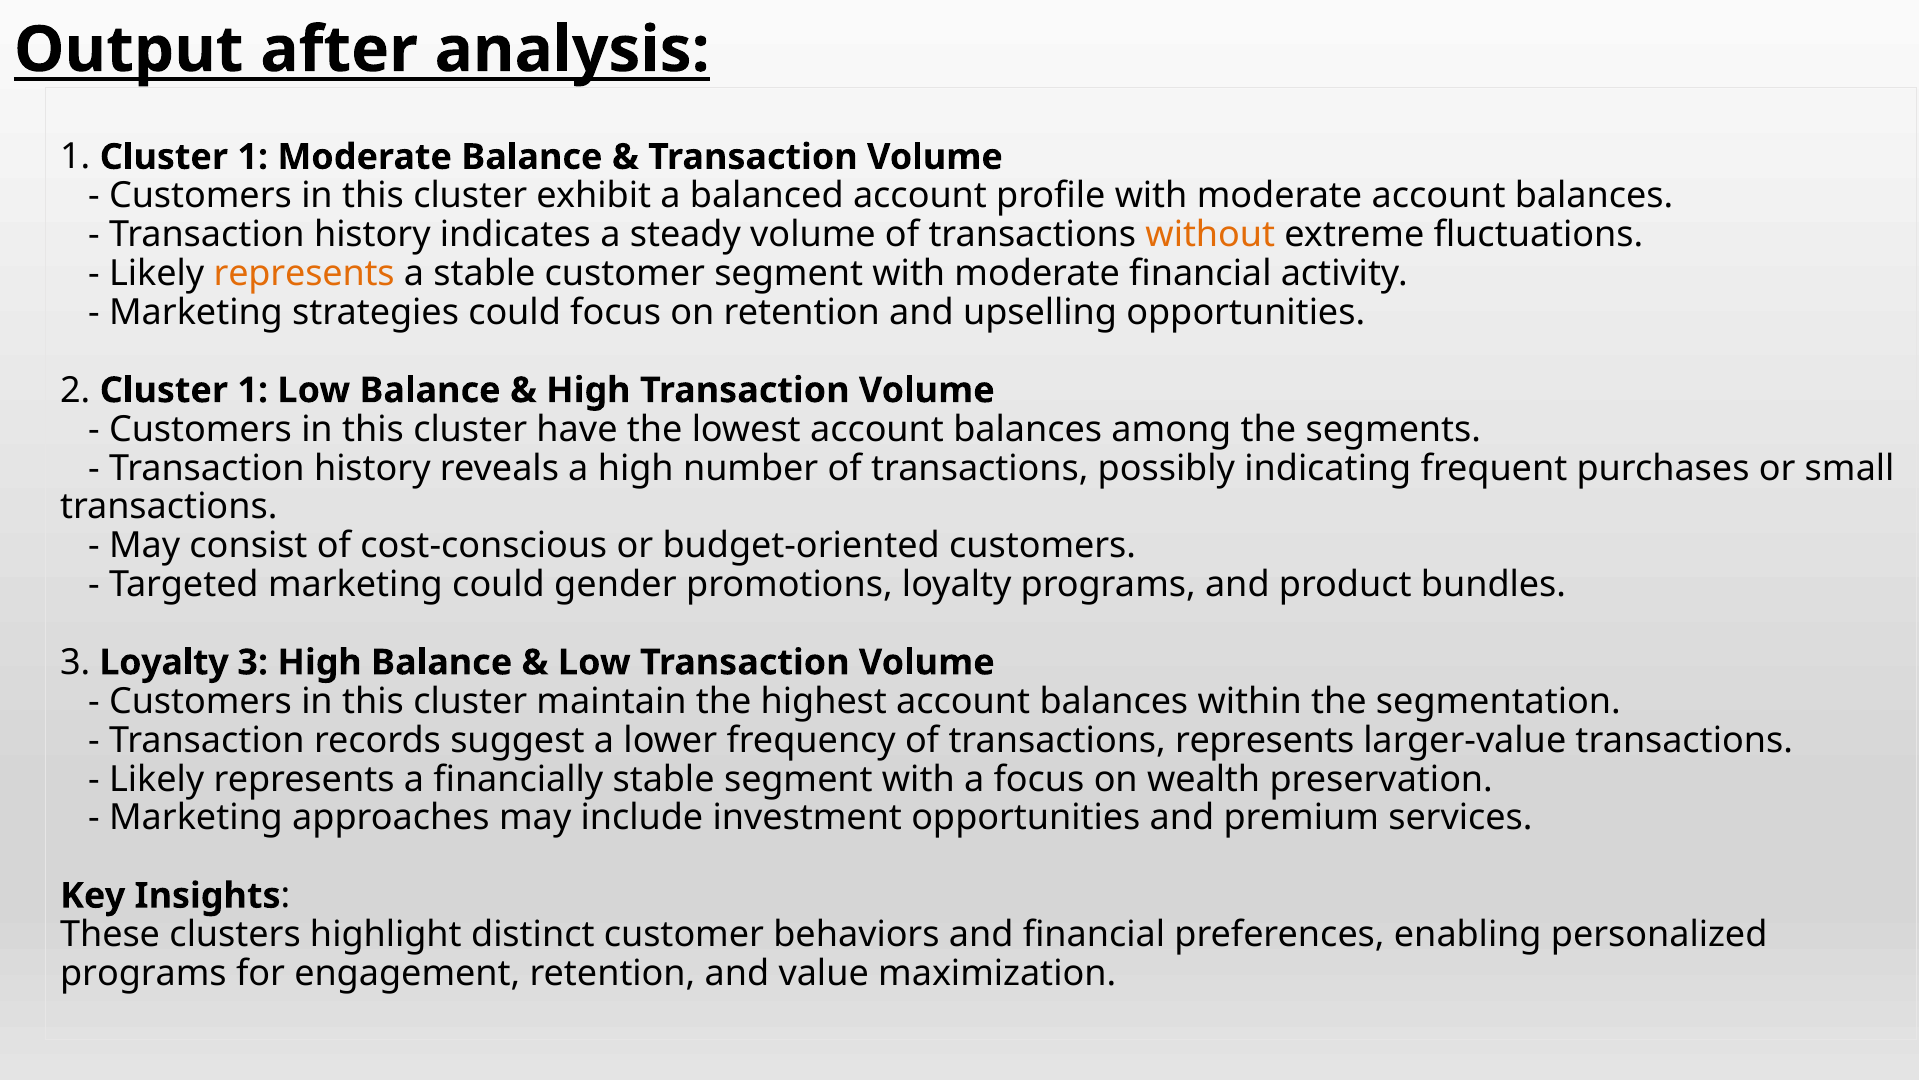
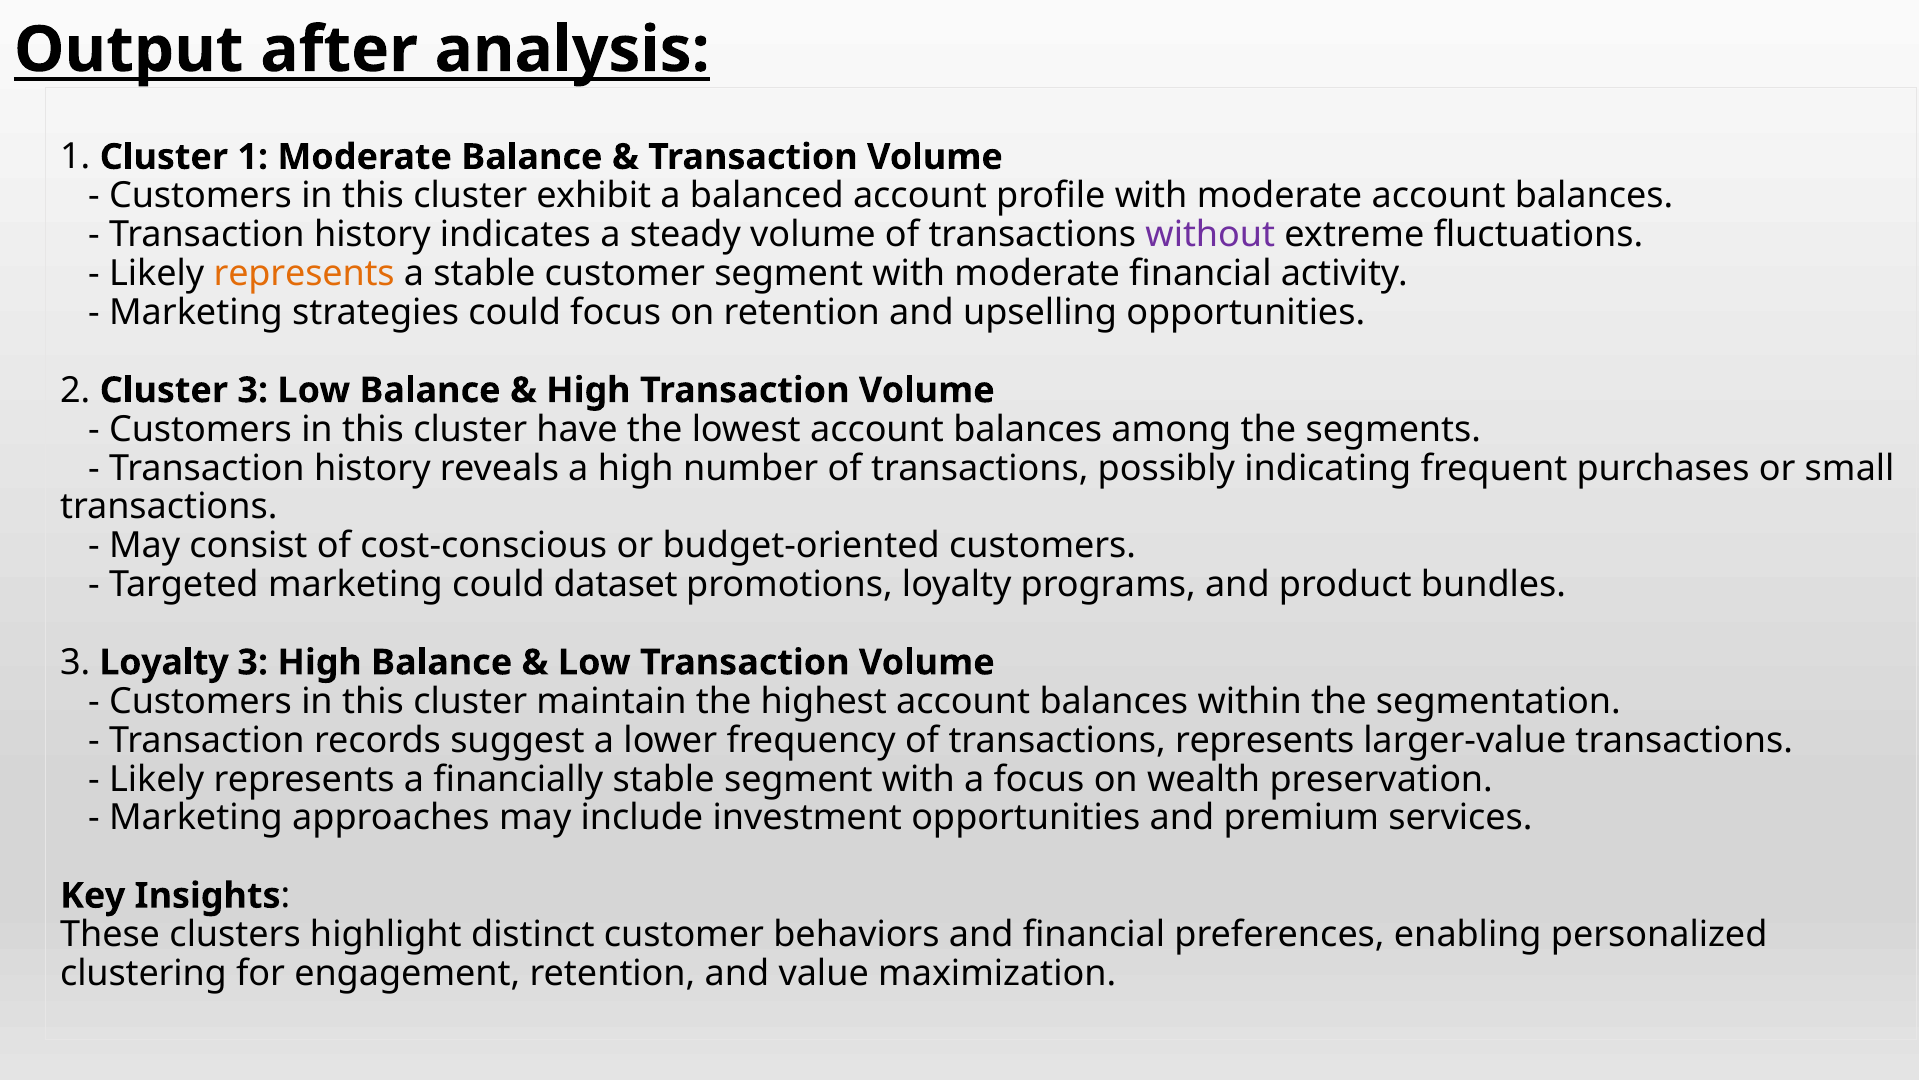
without colour: orange -> purple
2 Cluster 1: 1 -> 3
gender: gender -> dataset
programs at (143, 973): programs -> clustering
